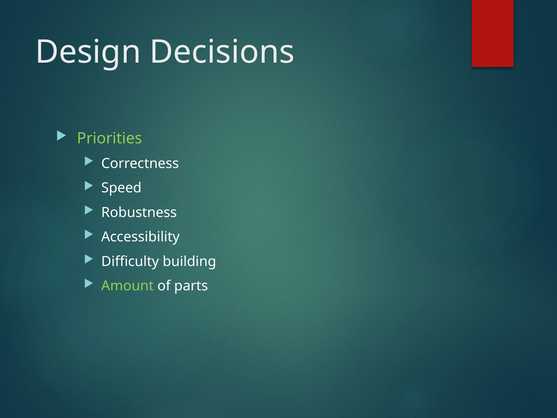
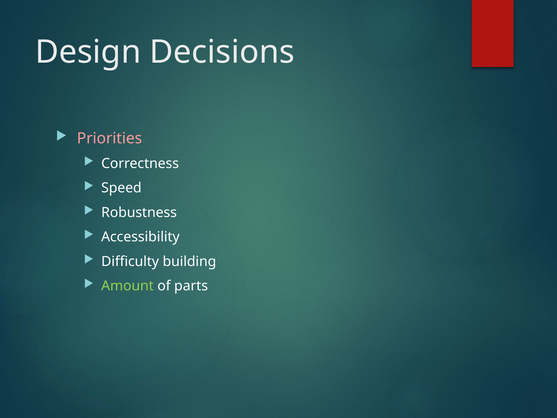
Priorities colour: light green -> pink
